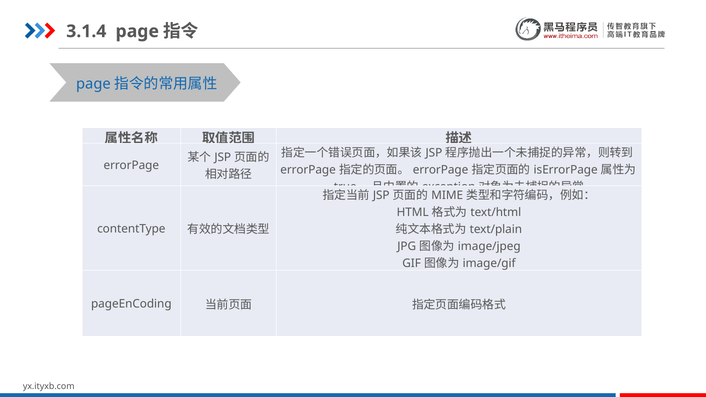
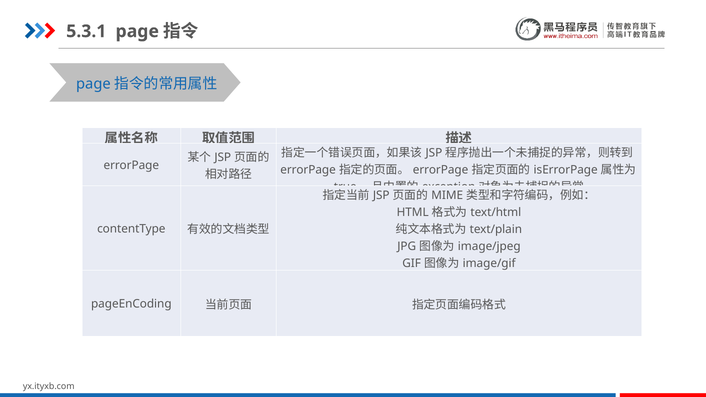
3.1.4: 3.1.4 -> 5.3.1
